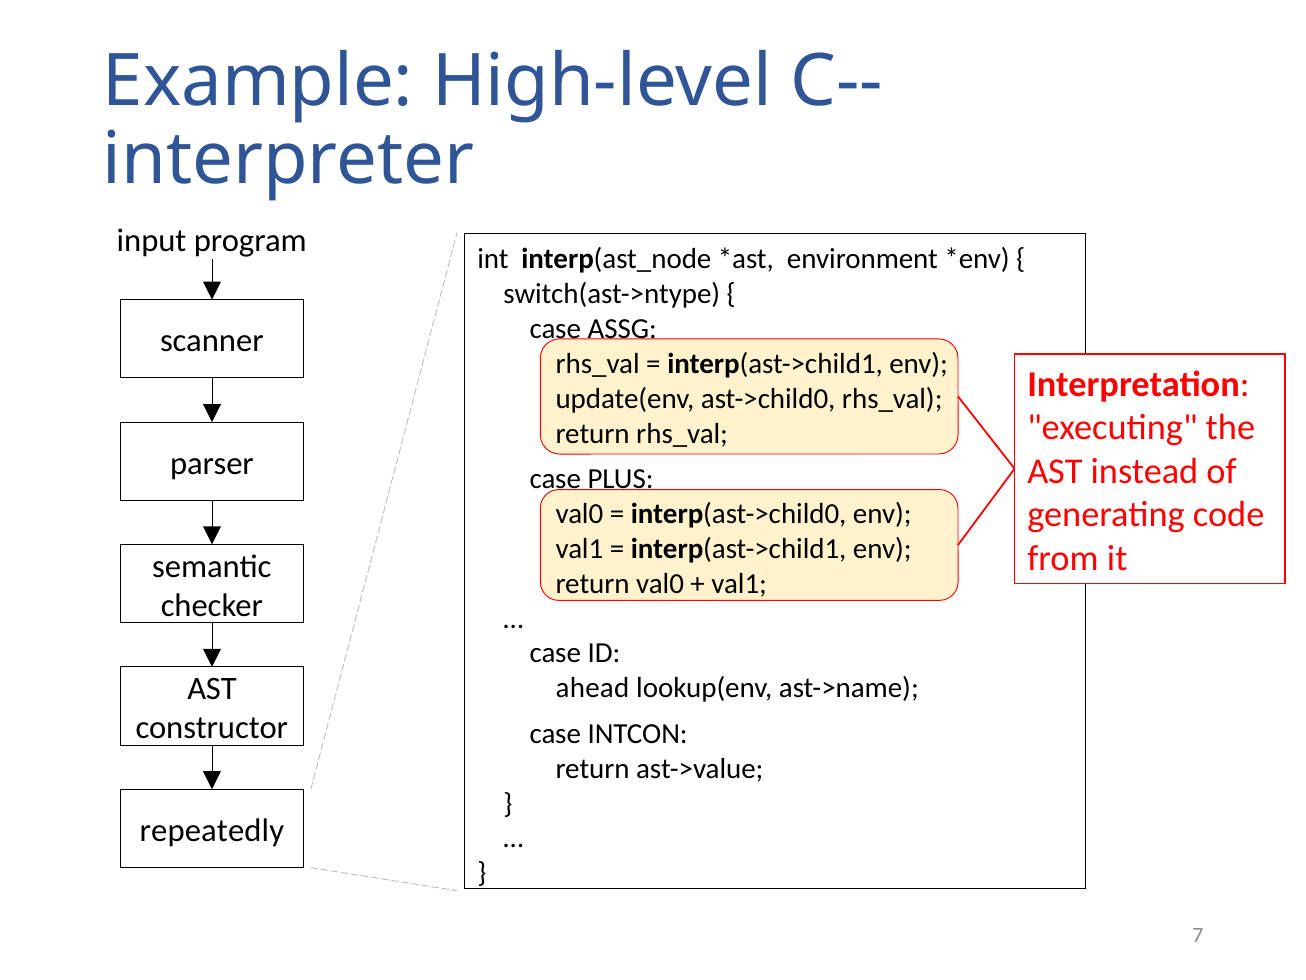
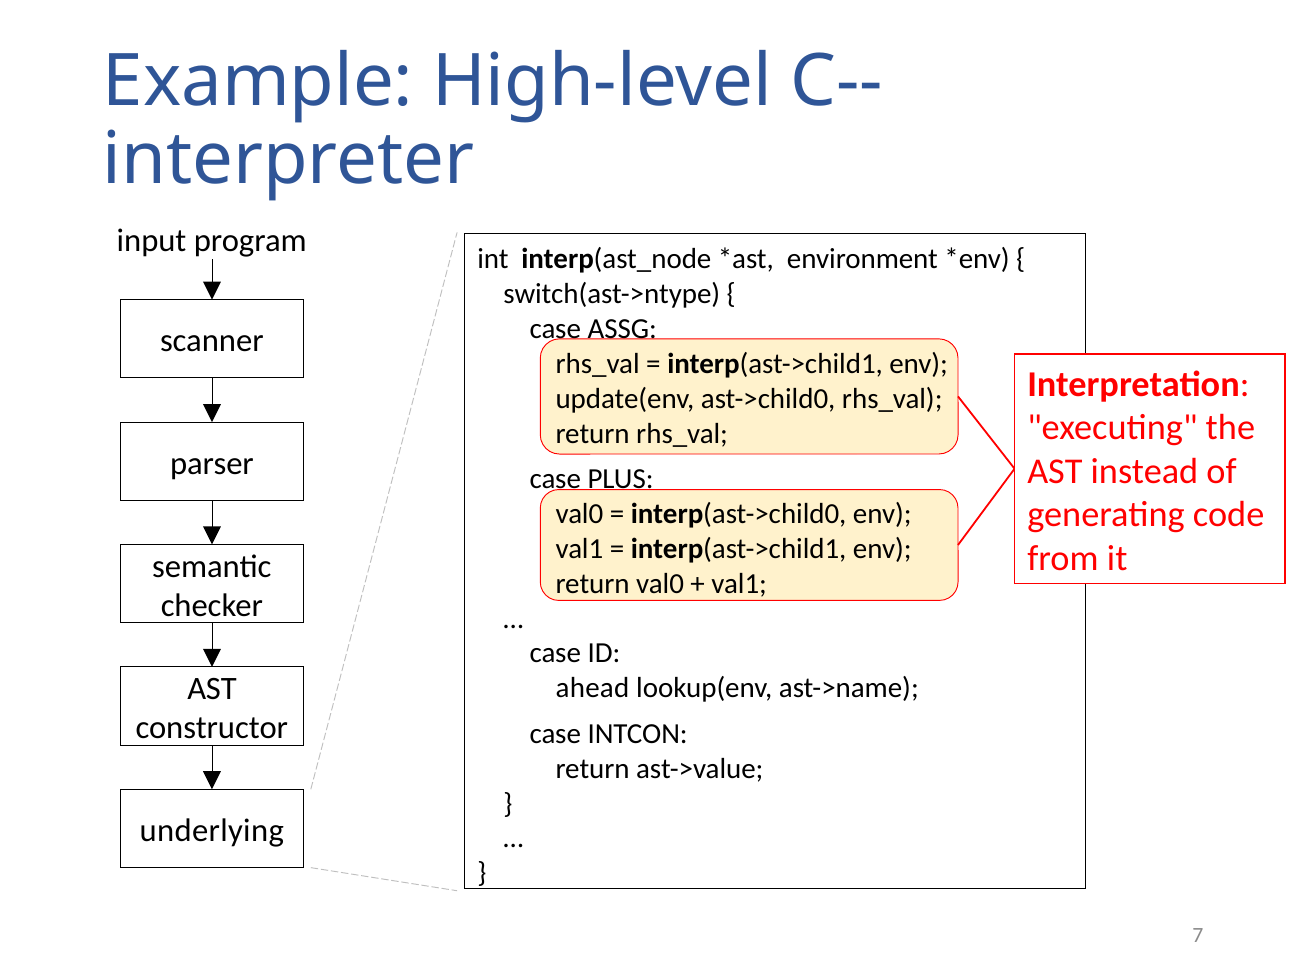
repeatedly: repeatedly -> underlying
